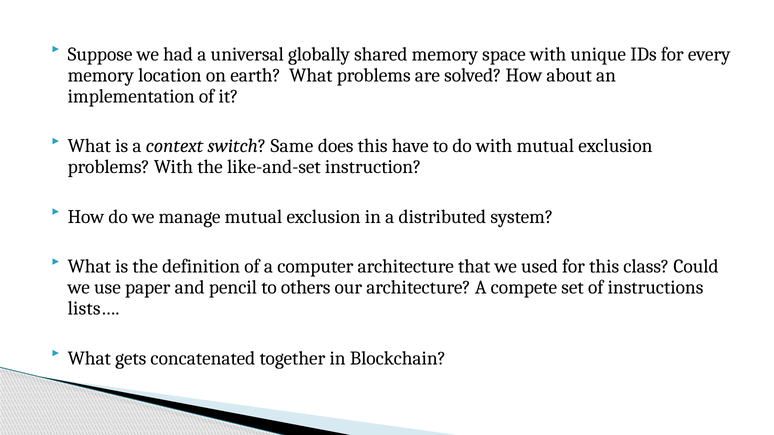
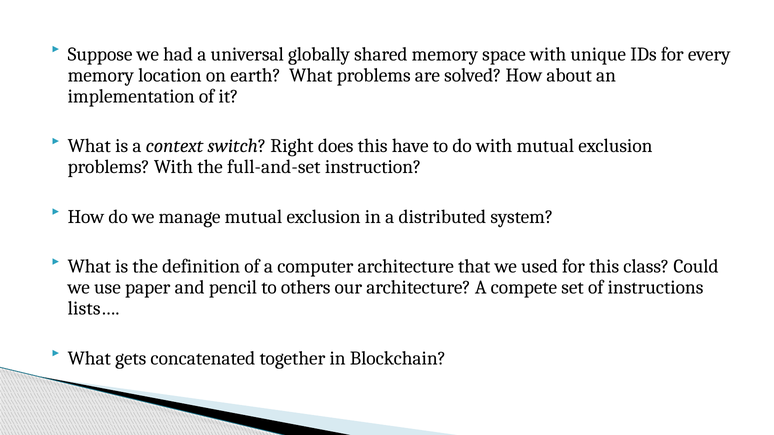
Same: Same -> Right
like-and-set: like-and-set -> full-and-set
